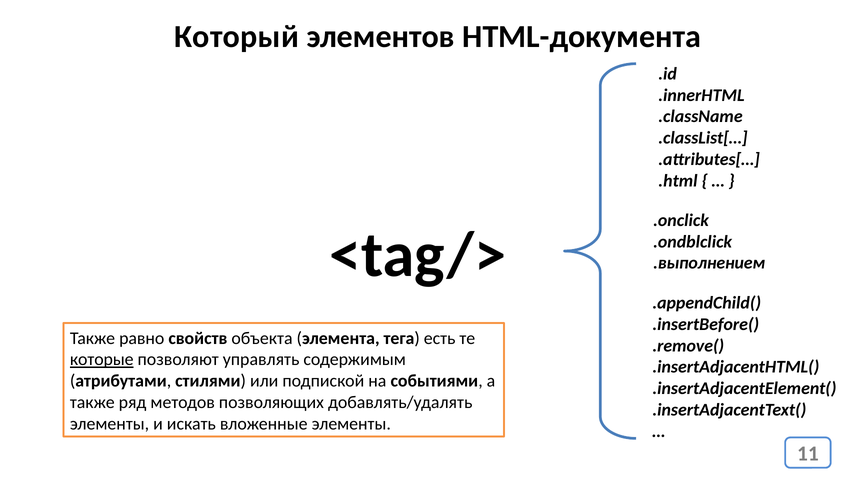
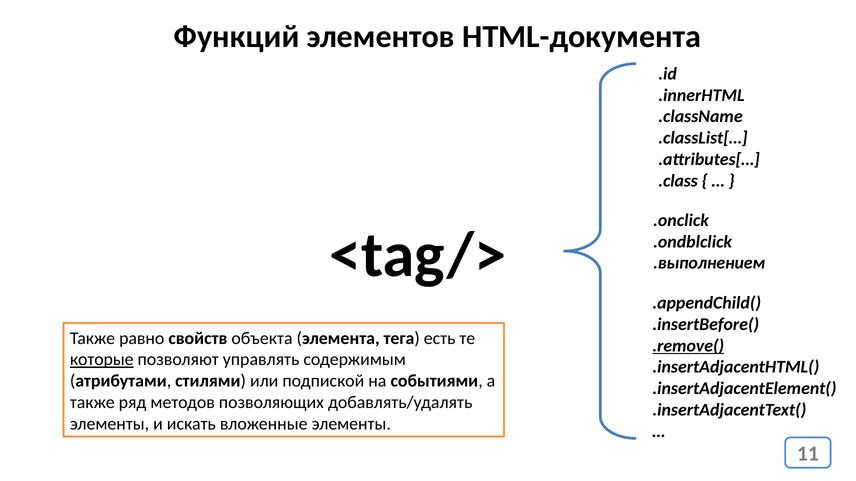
Который: Который -> Функций
.html: .html -> .class
.remove( underline: none -> present
